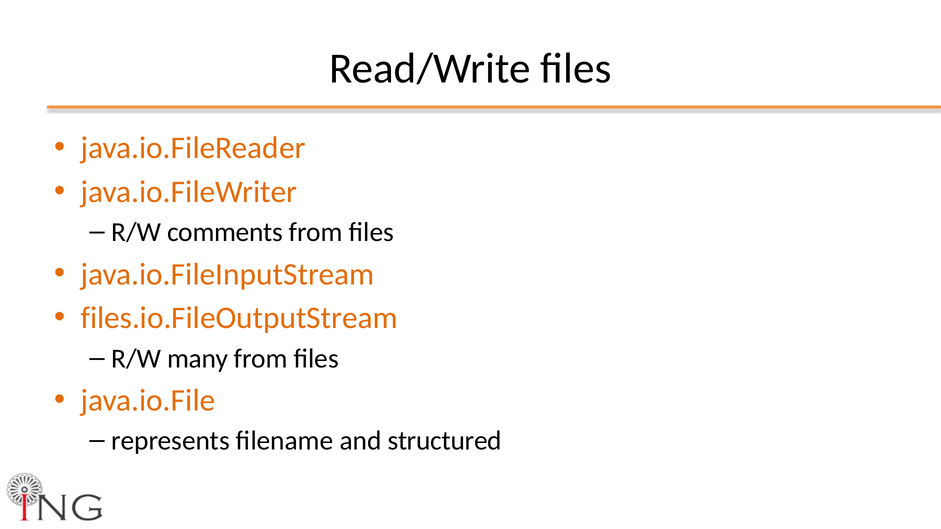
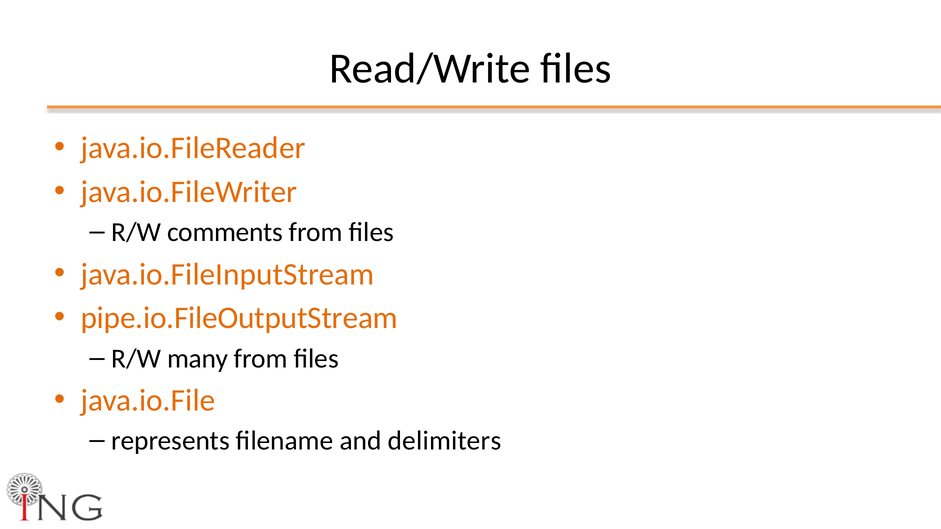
files.io.FileOutputStream: files.io.FileOutputStream -> pipe.io.FileOutputStream
structured: structured -> delimiters
